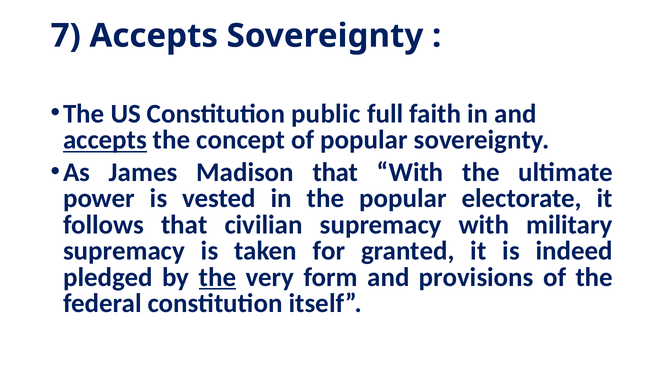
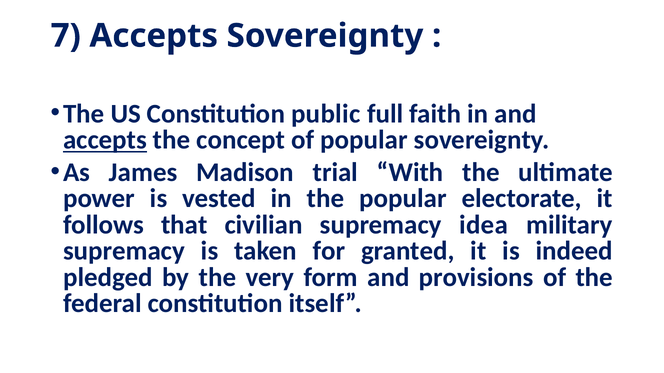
Madison that: that -> trial
supremacy with: with -> idea
the at (217, 277) underline: present -> none
